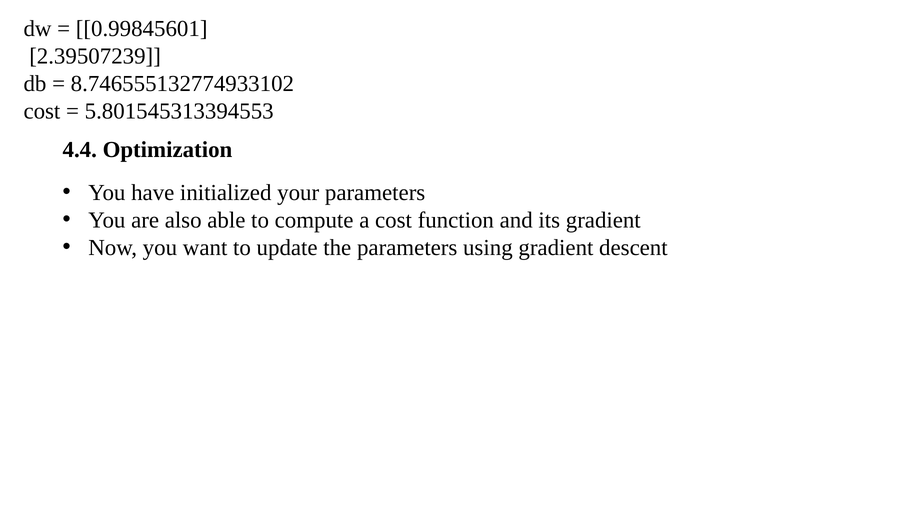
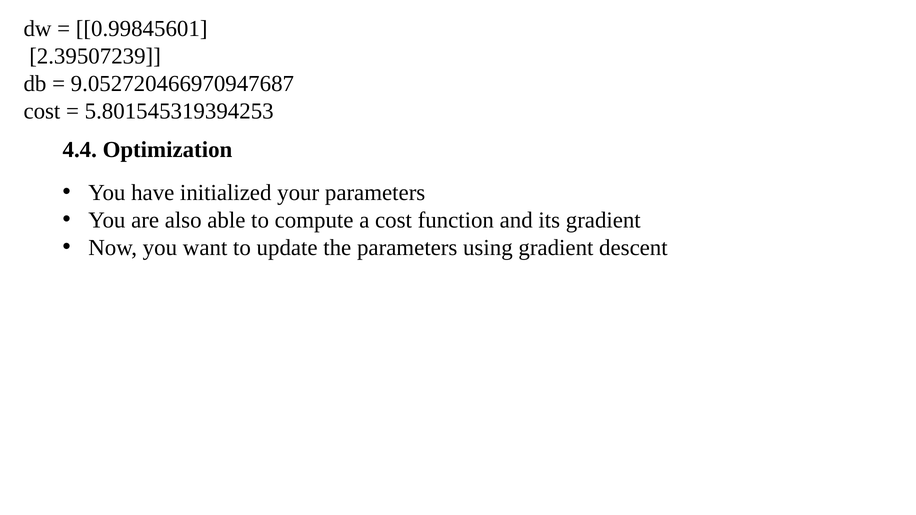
8.746555132774933102: 8.746555132774933102 -> 9.052720466970947687
5.801545313394553: 5.801545313394553 -> 5.801545319394253
